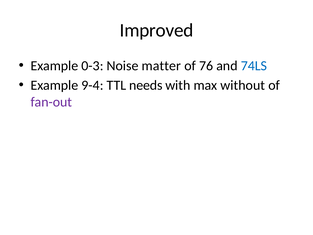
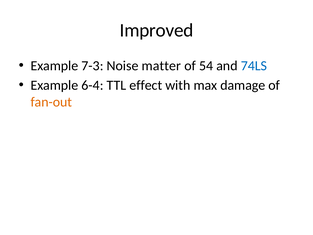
0-3: 0-3 -> 7-3
76: 76 -> 54
9-4: 9-4 -> 6-4
needs: needs -> effect
without: without -> damage
fan-out colour: purple -> orange
